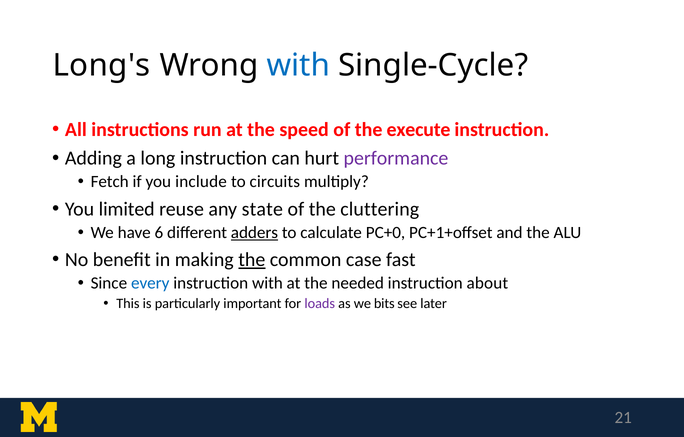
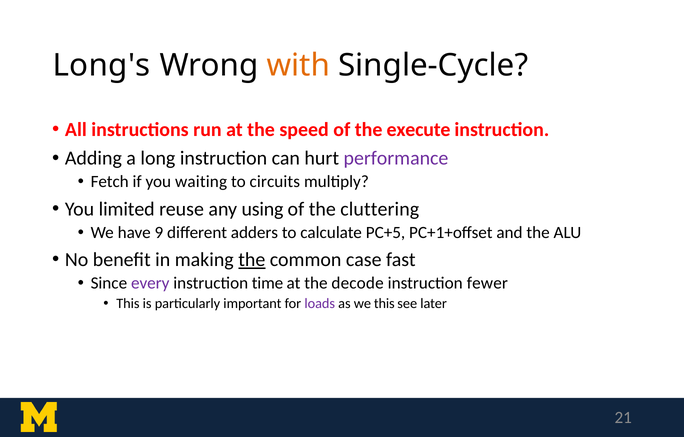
with at (298, 65) colour: blue -> orange
include: include -> waiting
state: state -> using
6: 6 -> 9
adders underline: present -> none
PC+0: PC+0 -> PC+5
every colour: blue -> purple
instruction with: with -> time
needed: needed -> decode
about: about -> fewer
we bits: bits -> this
